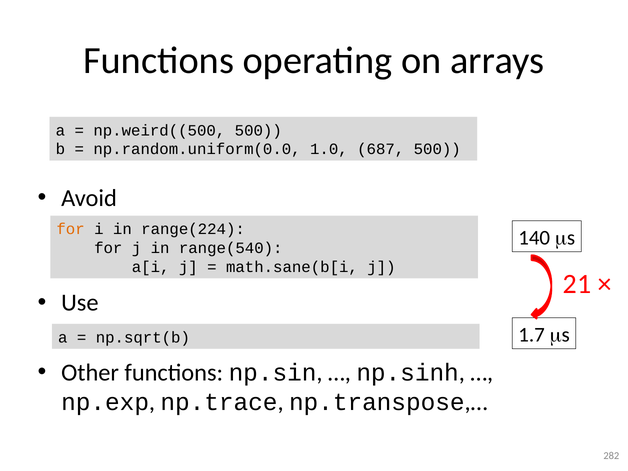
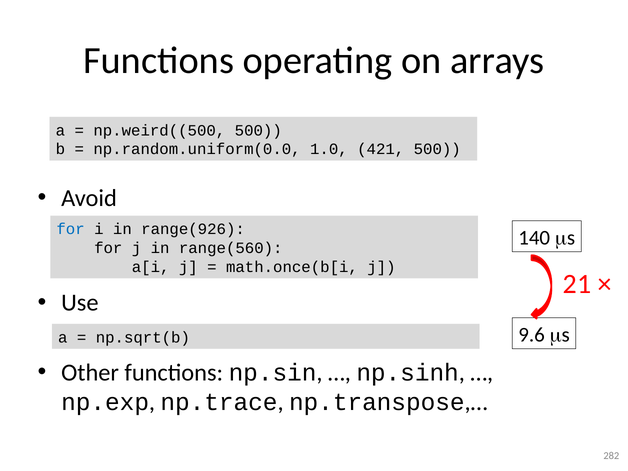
687: 687 -> 421
for at (71, 229) colour: orange -> blue
range(224: range(224 -> range(926
range(540: range(540 -> range(560
math.sane(b[i: math.sane(b[i -> math.once(b[i
1.7: 1.7 -> 9.6
